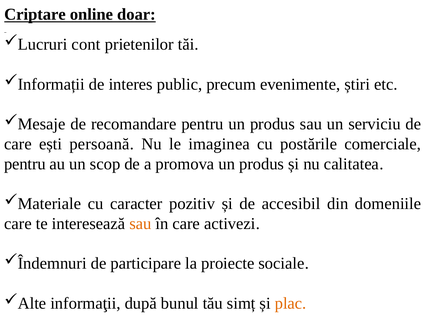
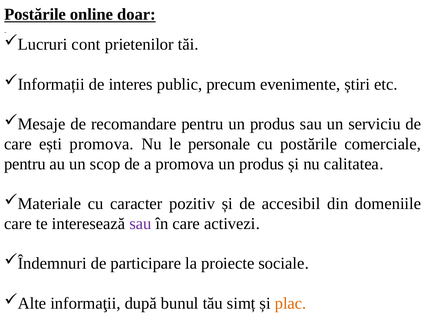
Criptare at (35, 14): Criptare -> Postările
ești persoană: persoană -> promova
imaginea: imaginea -> personale
sau at (140, 223) colour: orange -> purple
